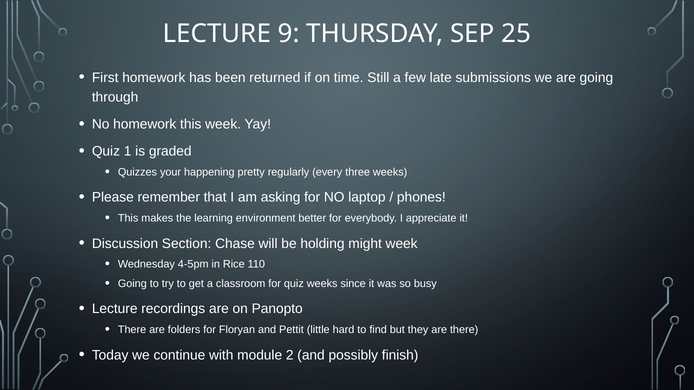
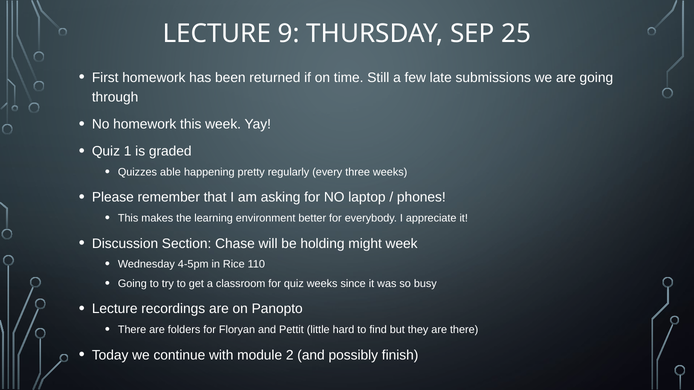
your: your -> able
